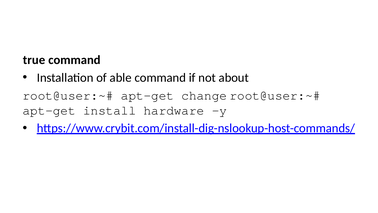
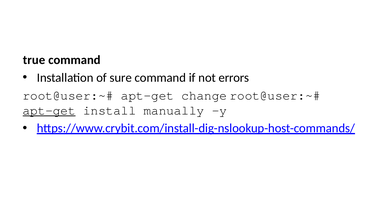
able: able -> sure
about: about -> errors
apt-get at (49, 110) underline: none -> present
hardware: hardware -> manually
